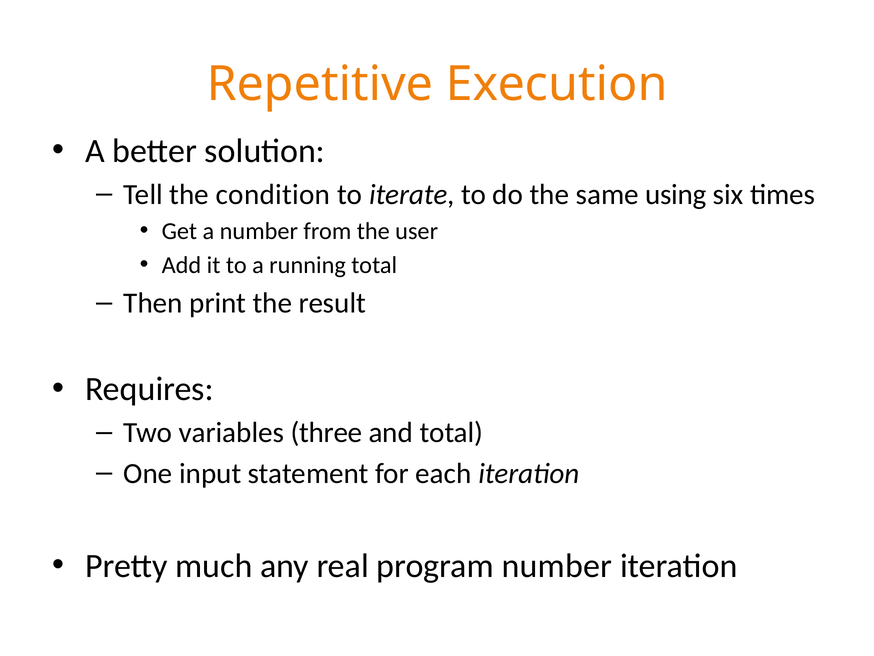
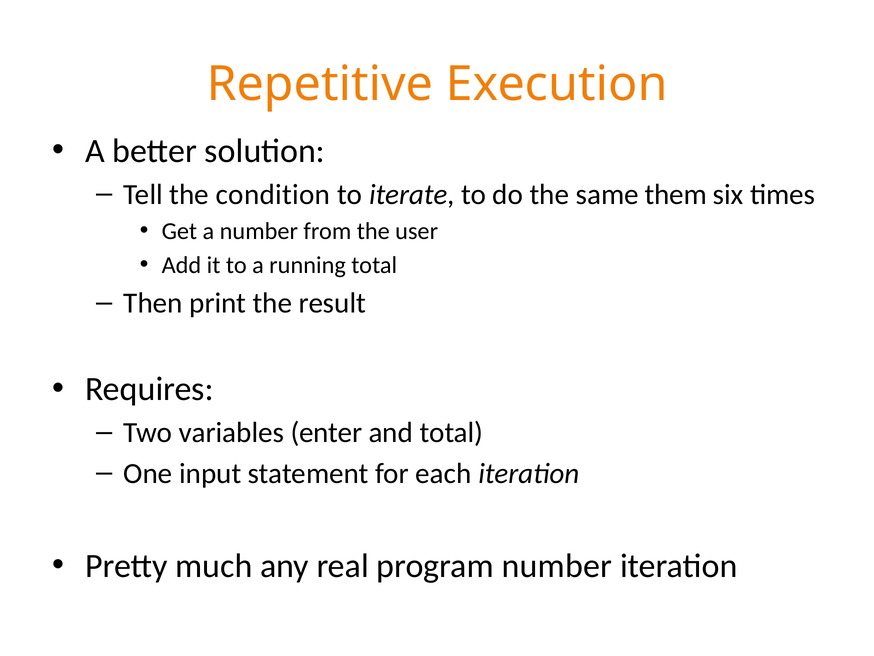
using: using -> them
three: three -> enter
